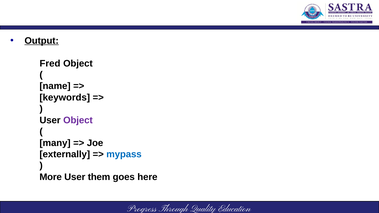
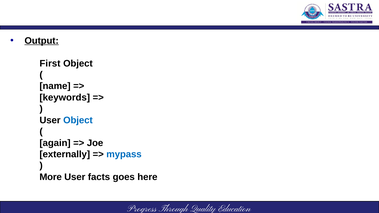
Fred: Fred -> First
Object at (78, 120) colour: purple -> blue
many: many -> again
them: them -> facts
